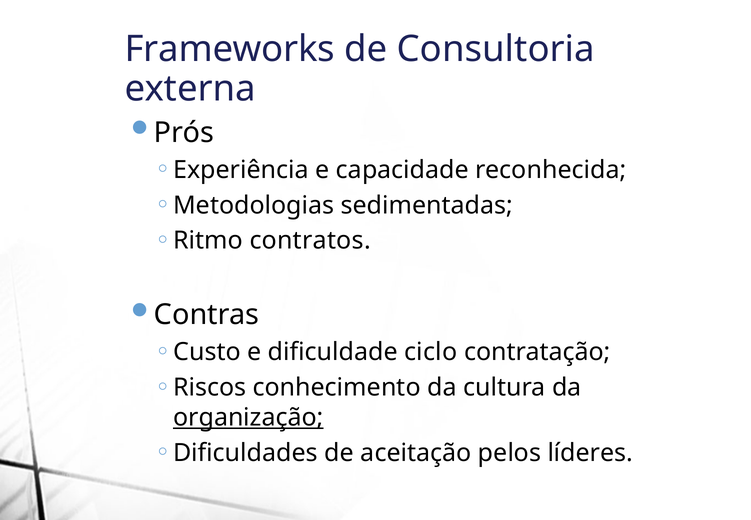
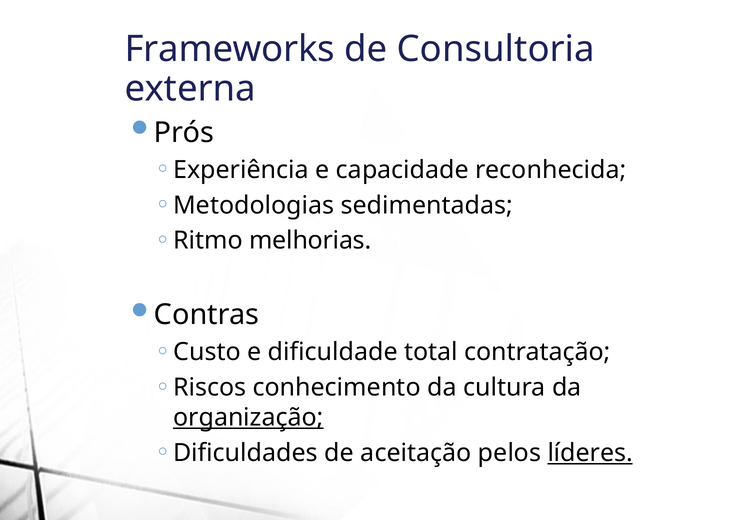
contratos: contratos -> melhorias
ciclo: ciclo -> total
líderes underline: none -> present
